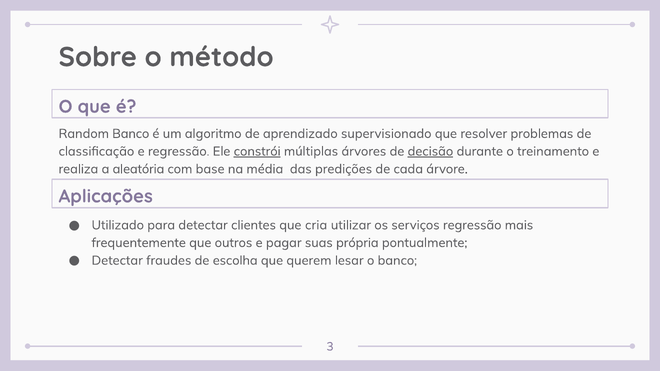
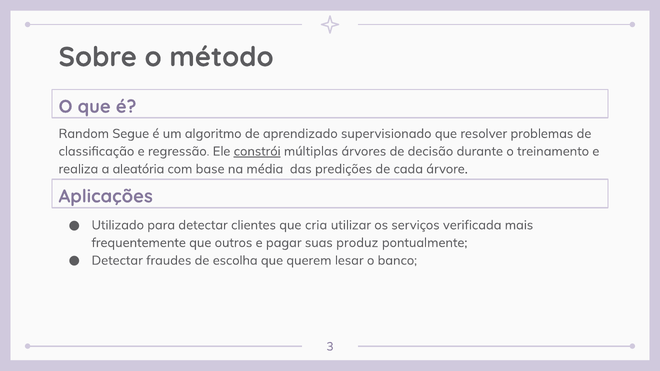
Random Banco: Banco -> Segue
decisão underline: present -> none
serviços regressão: regressão -> verificada
própria: própria -> produz
